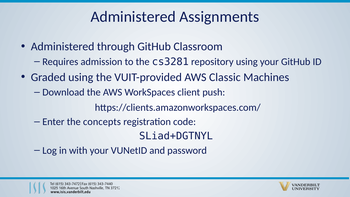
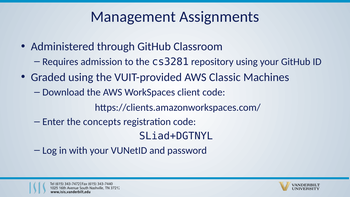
Administered at (133, 17): Administered -> Management
client push: push -> code
